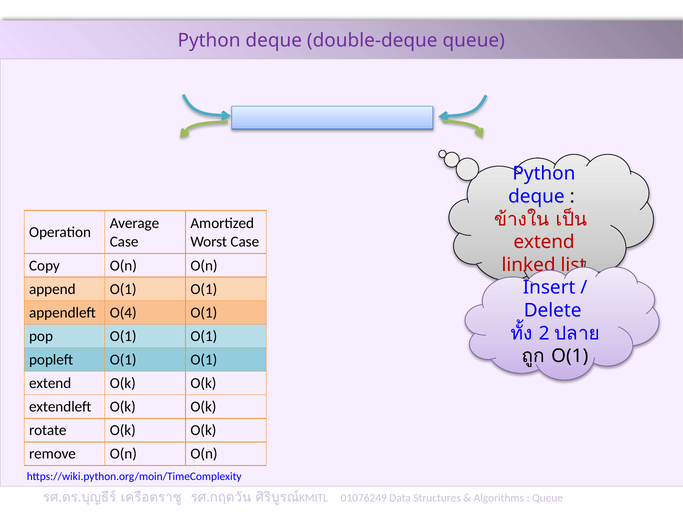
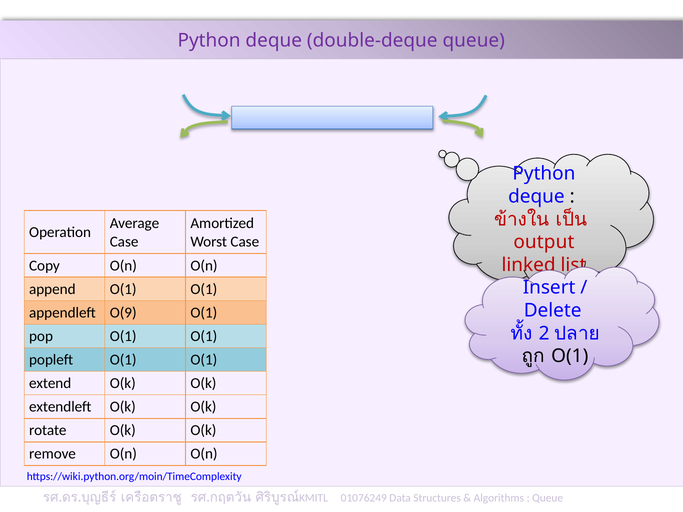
extend at (544, 242): extend -> output
O(4: O(4 -> O(9
